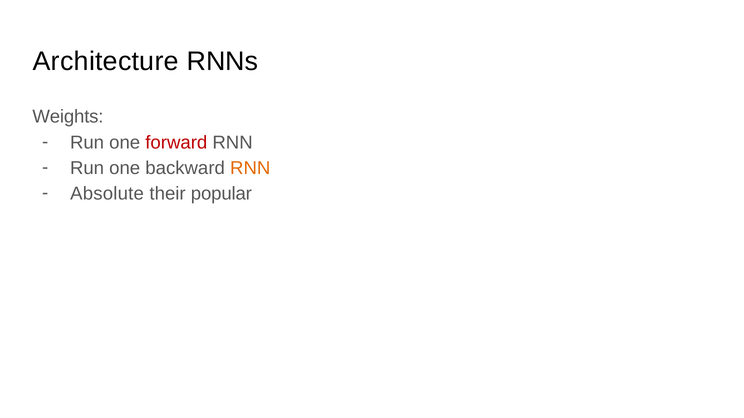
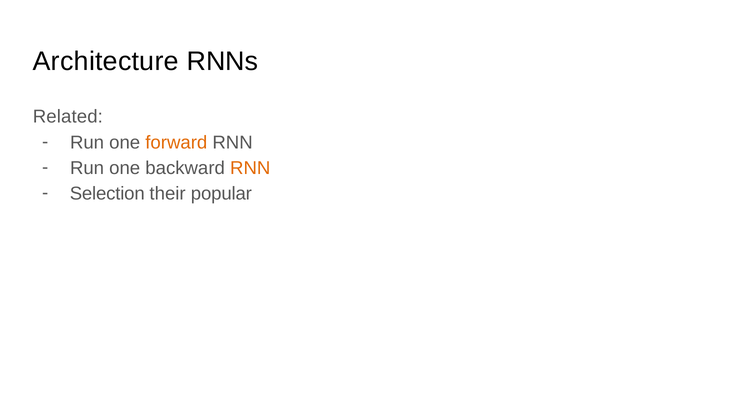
Weights: Weights -> Related
forward colour: red -> orange
Absolute: Absolute -> Selection
